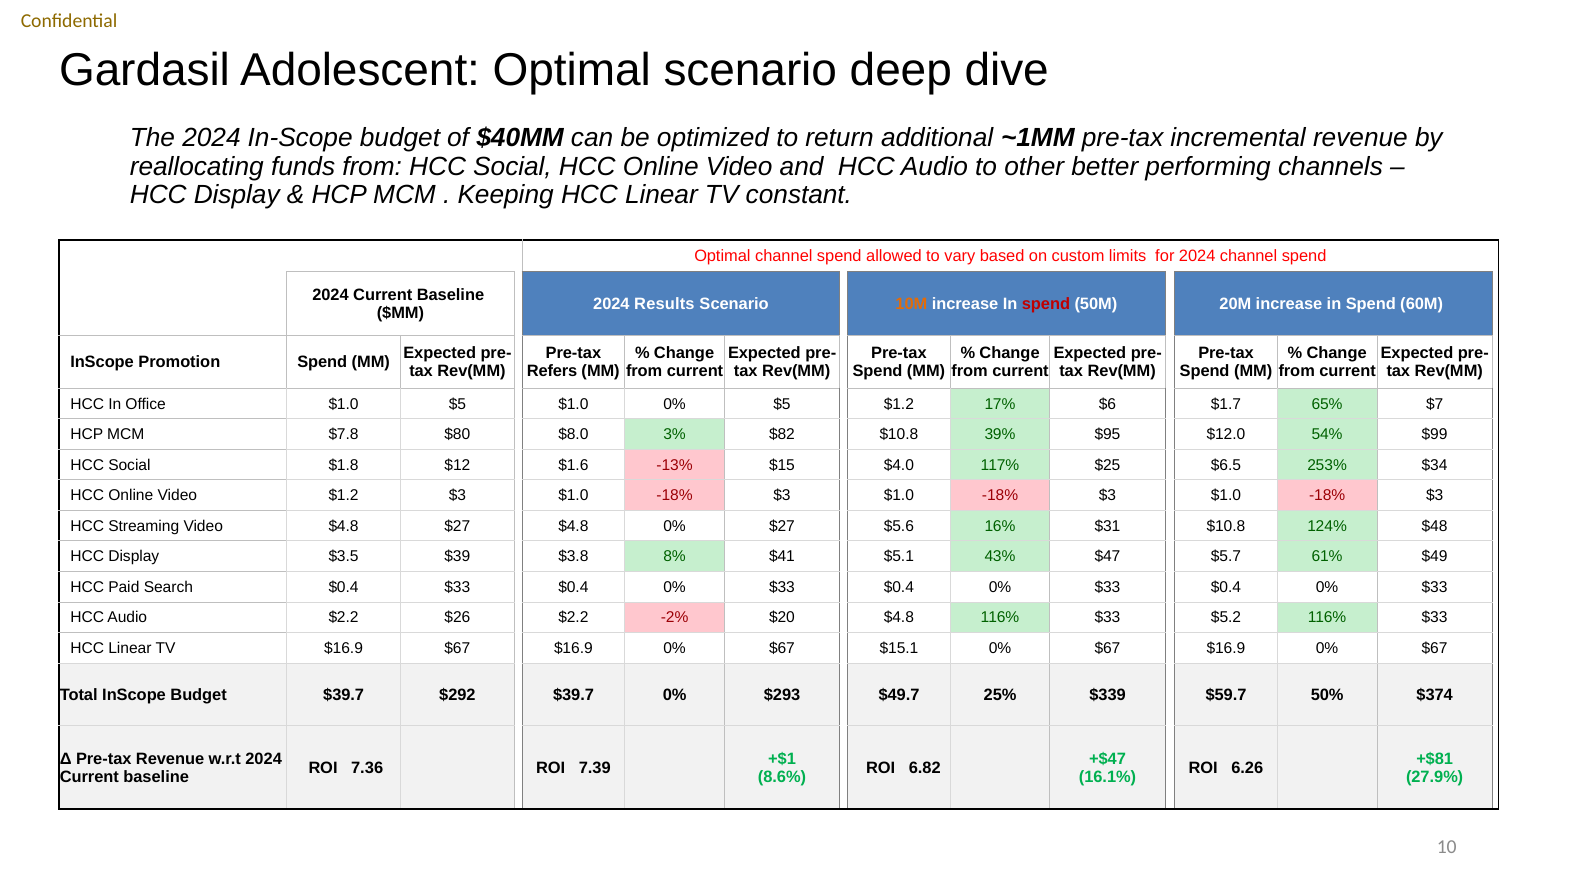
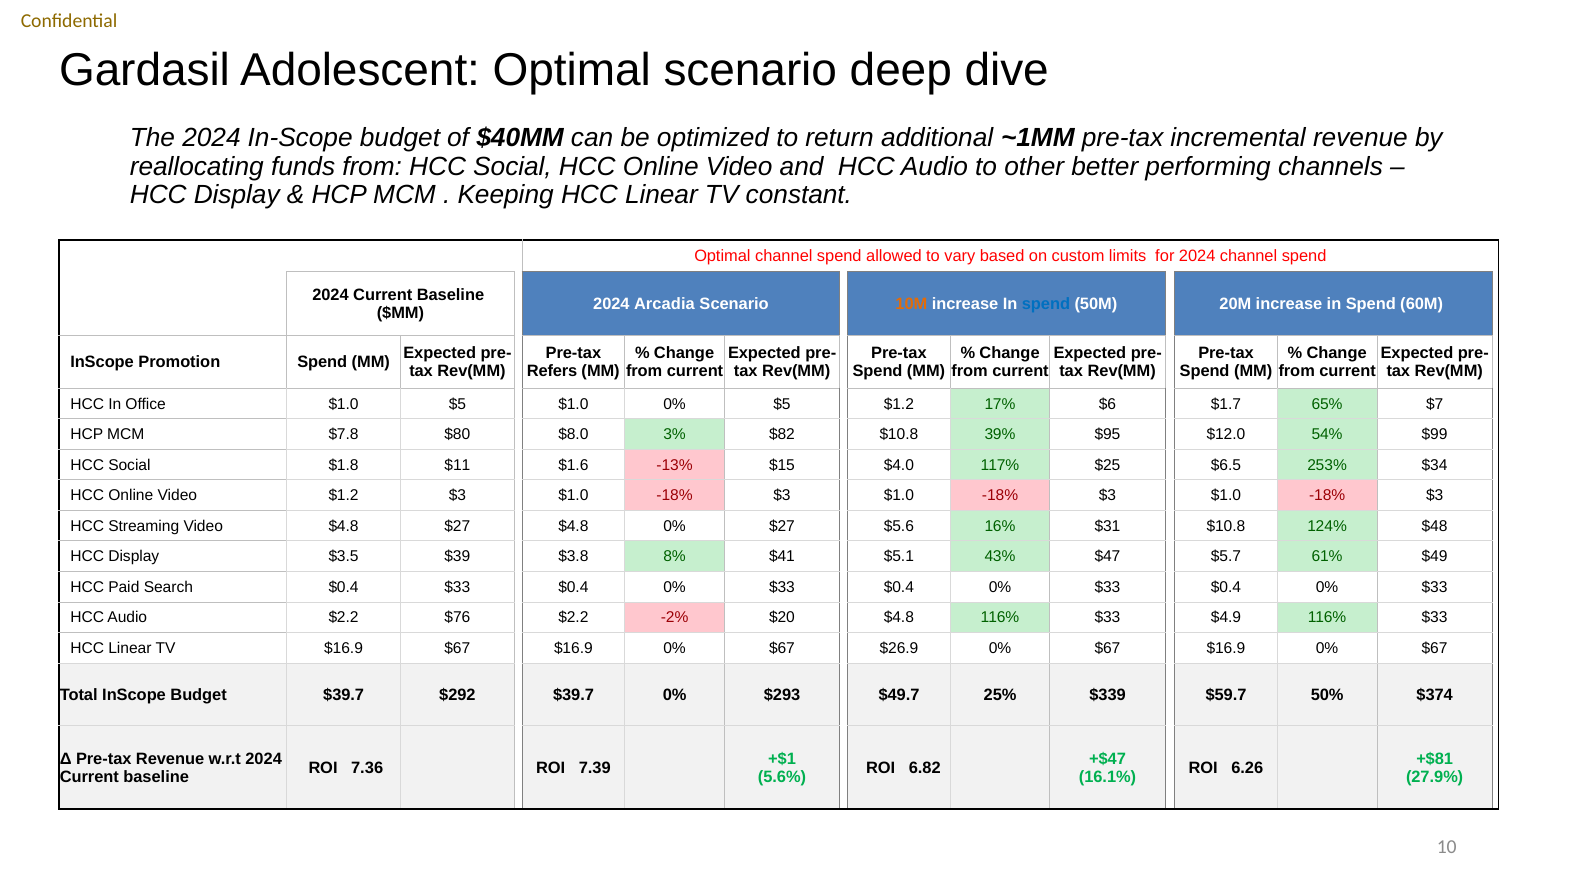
Results: Results -> Arcadia
spend at (1046, 304) colour: red -> blue
$12: $12 -> $11
$26: $26 -> $76
$5.2: $5.2 -> $4.9
$15.1: $15.1 -> $26.9
8.6%: 8.6% -> 5.6%
